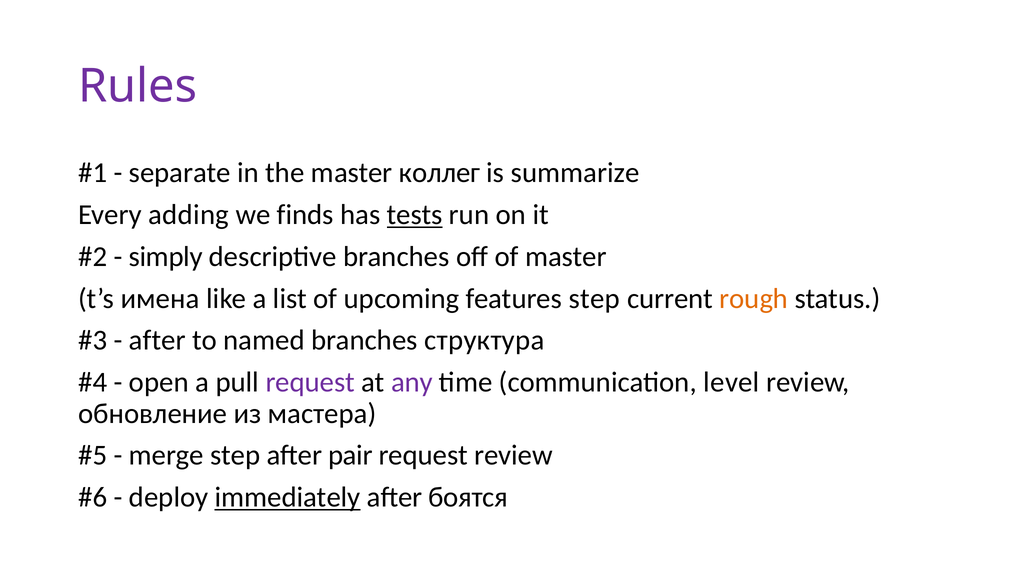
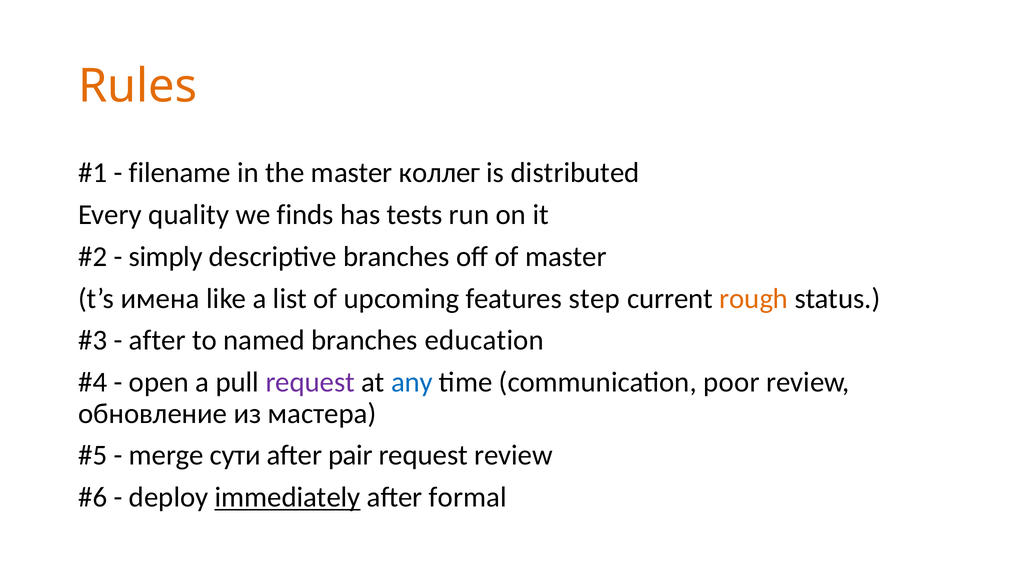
Rules colour: purple -> orange
separate: separate -> filename
summarize: summarize -> distributed
adding: adding -> quality
tests underline: present -> none
структура: структура -> education
any colour: purple -> blue
level: level -> poor
merge step: step -> сути
боятся: боятся -> formal
